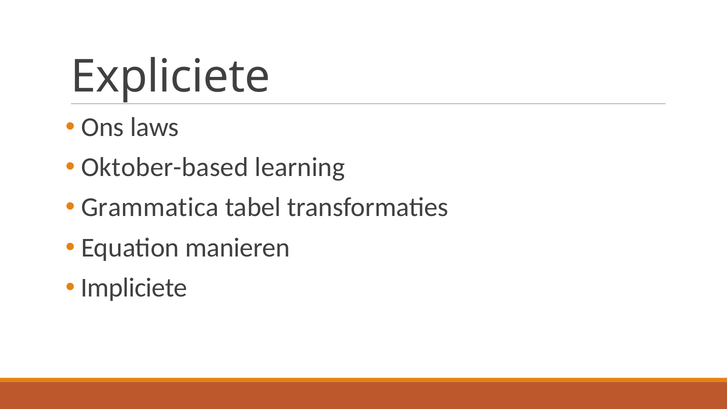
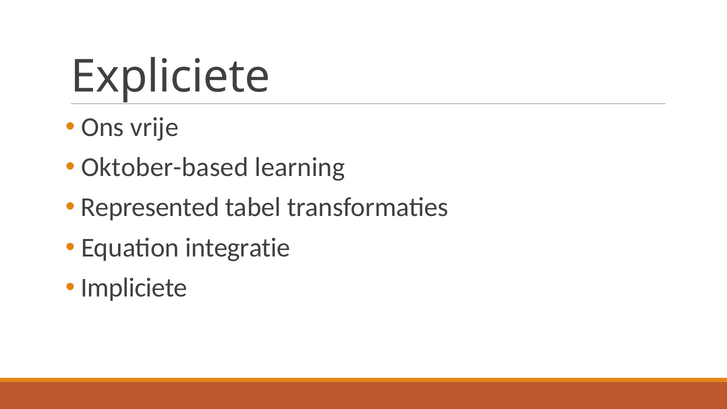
laws: laws -> vrije
Grammatica: Grammatica -> Represented
manieren: manieren -> integratie
